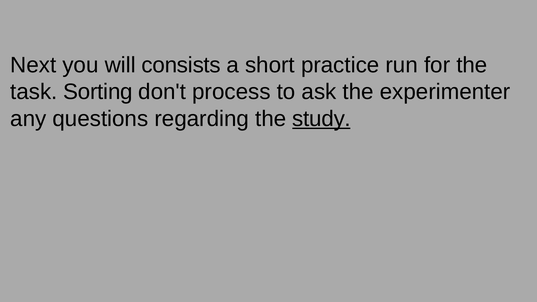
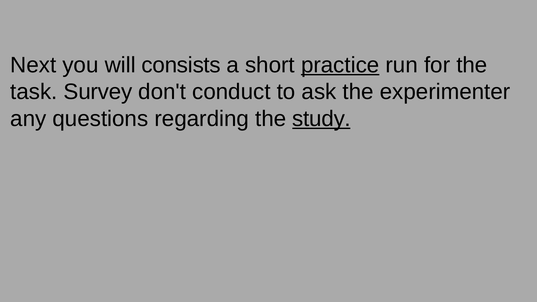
practice underline: none -> present
Sorting: Sorting -> Survey
process: process -> conduct
